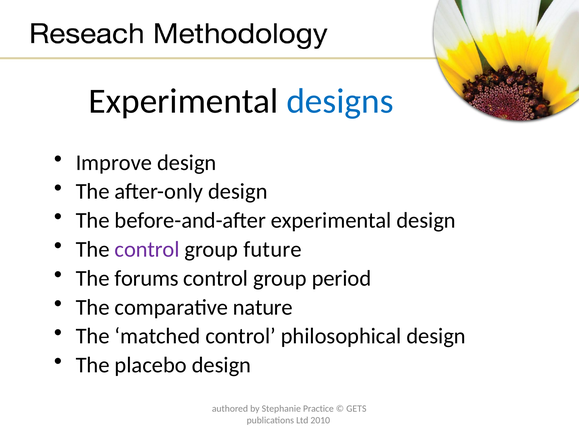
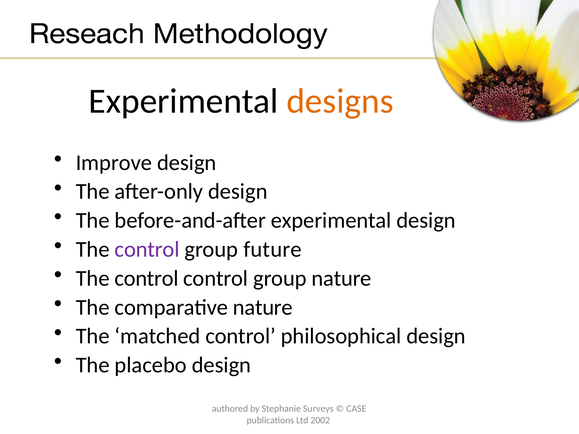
designs colour: blue -> orange
forums at (147, 278): forums -> control
group period: period -> nature
Practice: Practice -> Surveys
GETS: GETS -> CASE
2010: 2010 -> 2002
